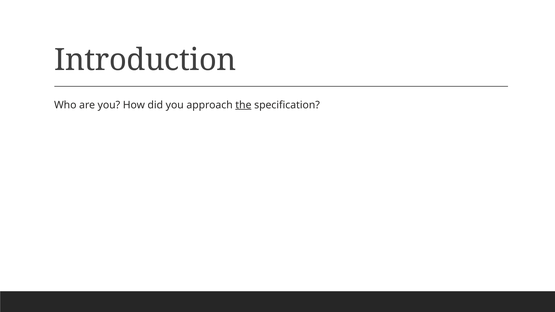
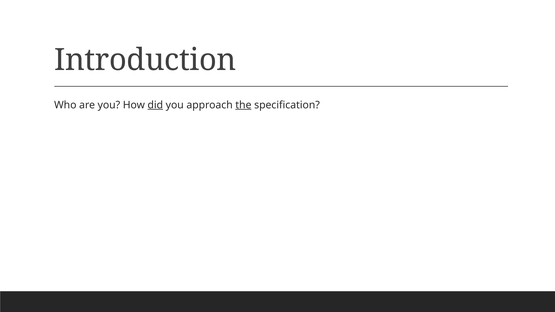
did underline: none -> present
